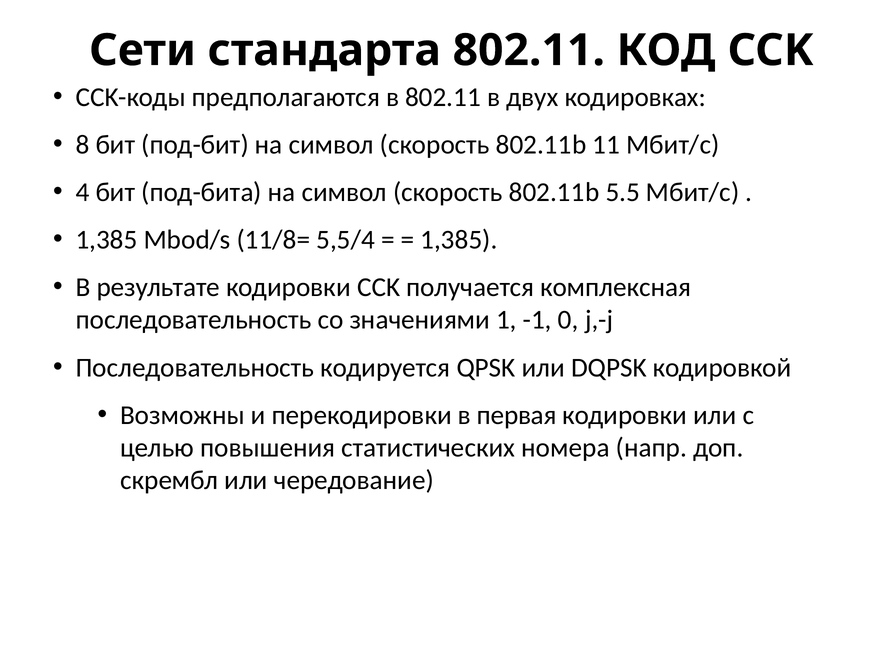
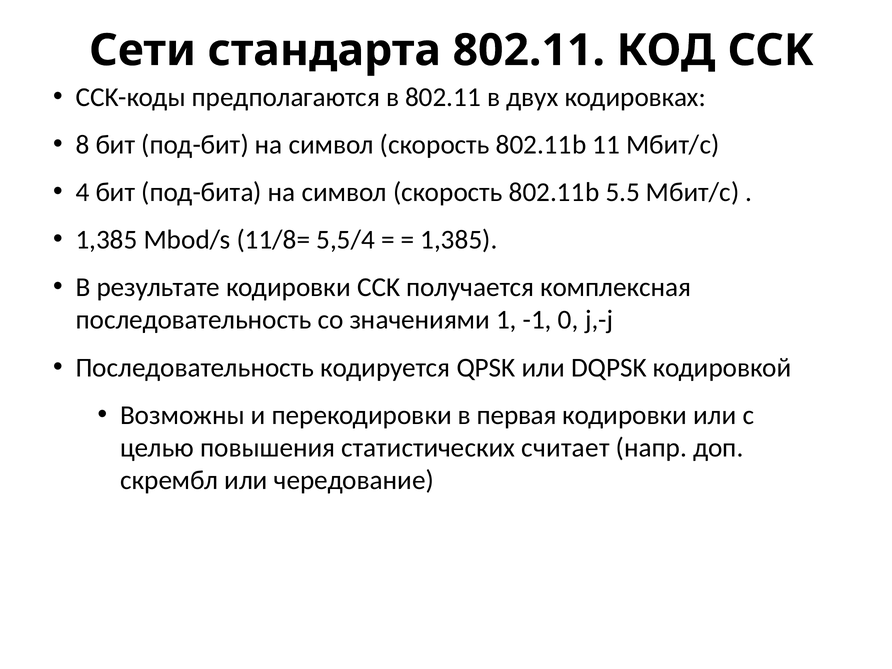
номера: номера -> считает
